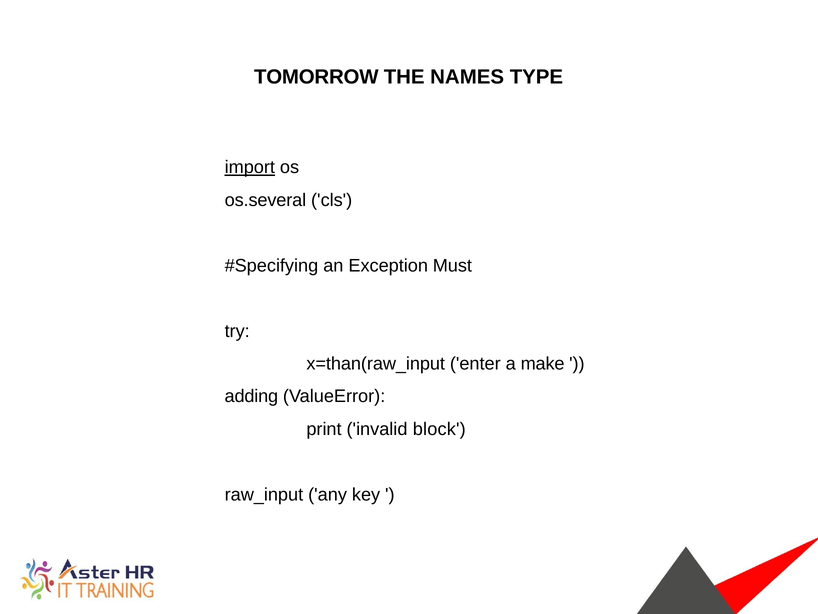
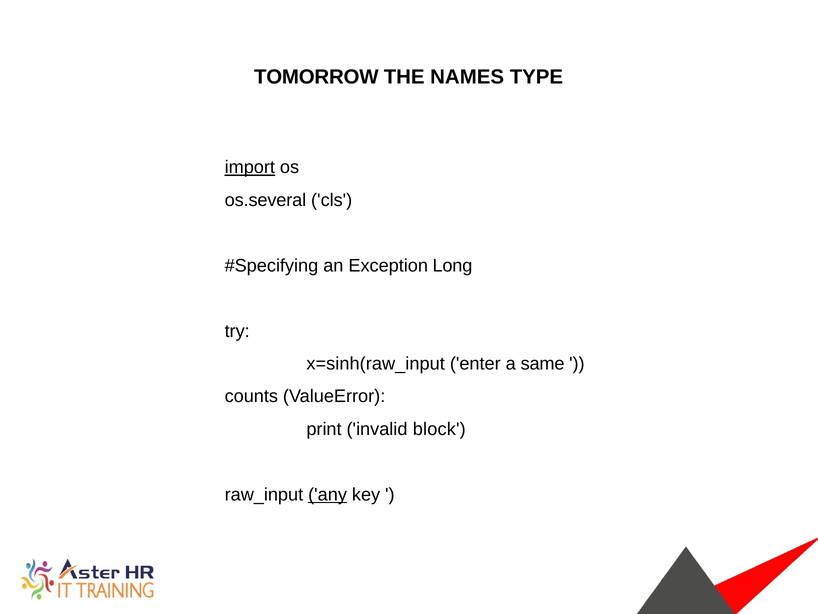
Must: Must -> Long
x=than(raw_input: x=than(raw_input -> x=sinh(raw_input
make: make -> same
adding: adding -> counts
any underline: none -> present
